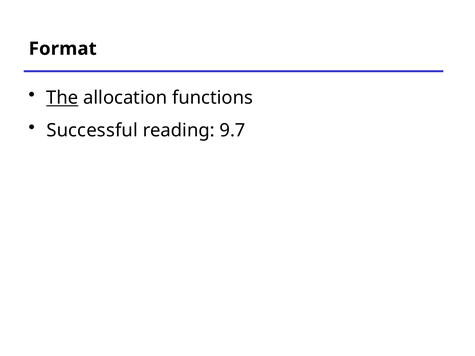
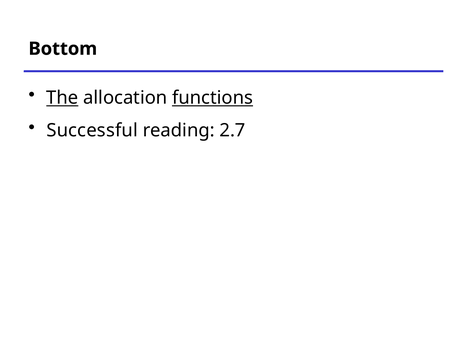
Format: Format -> Bottom
functions underline: none -> present
9.7: 9.7 -> 2.7
